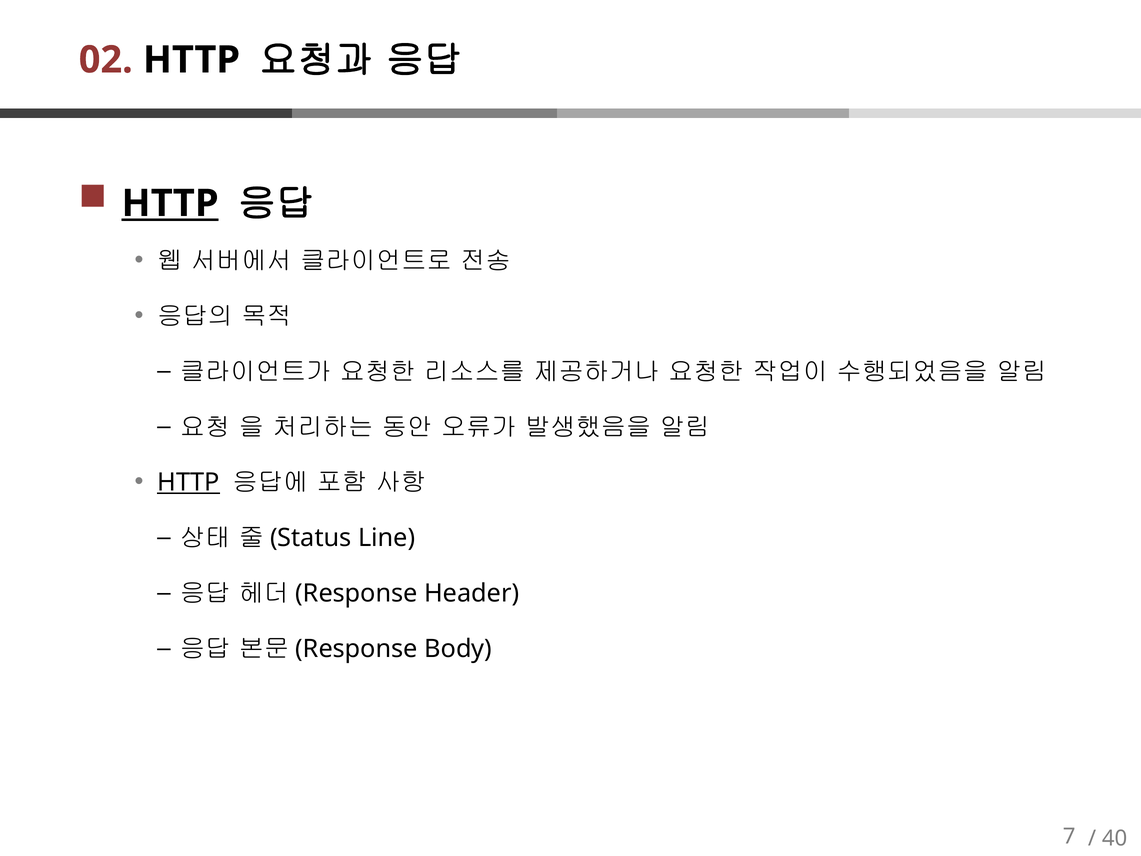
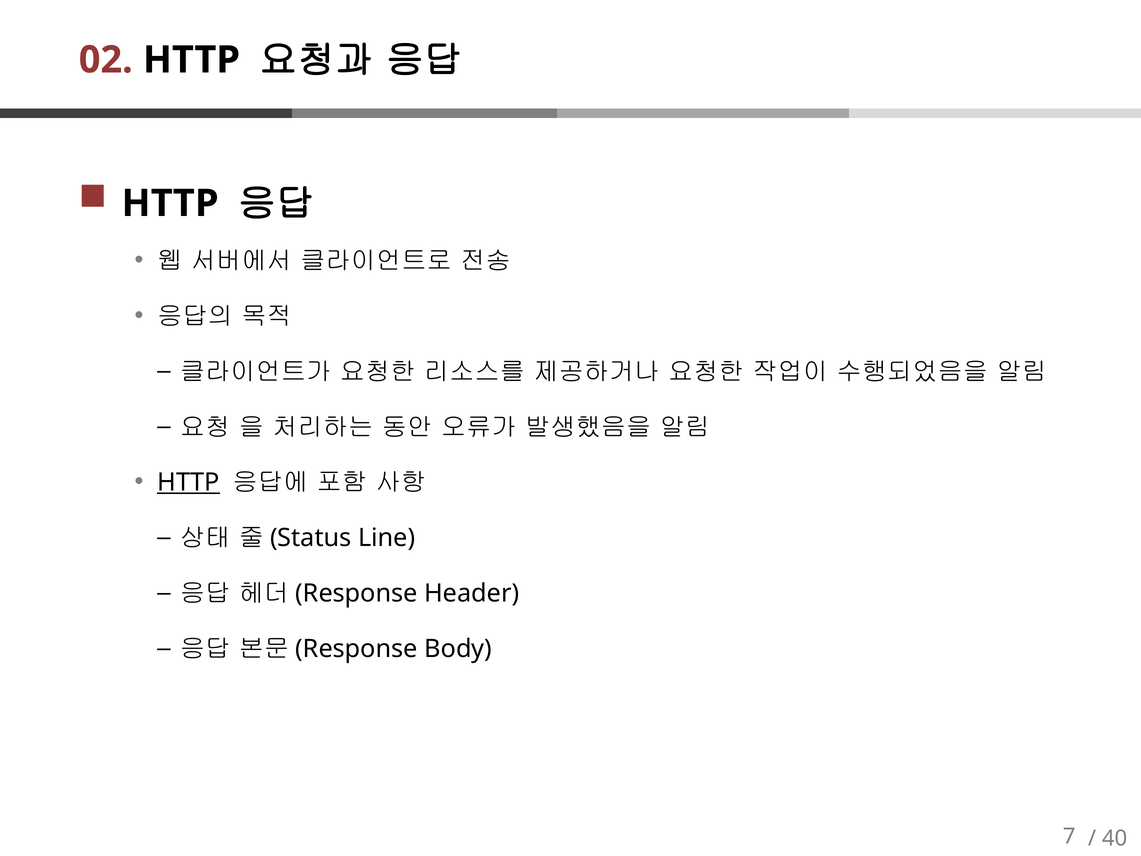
HTTP at (170, 203) underline: present -> none
